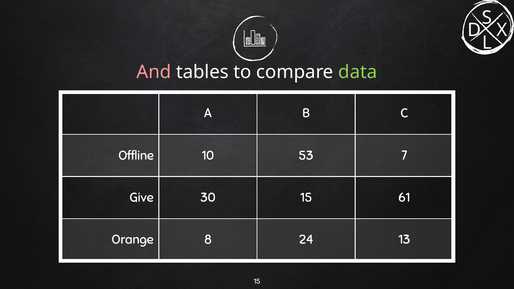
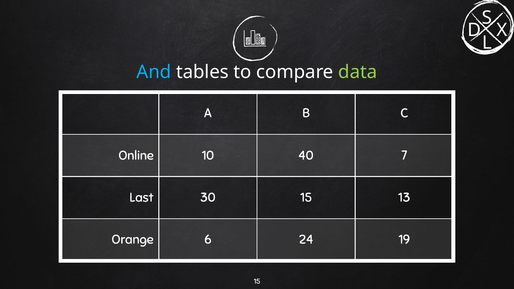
And colour: pink -> light blue
Offline: Offline -> Online
53: 53 -> 40
Give: Give -> Last
61: 61 -> 13
8: 8 -> 6
13: 13 -> 19
